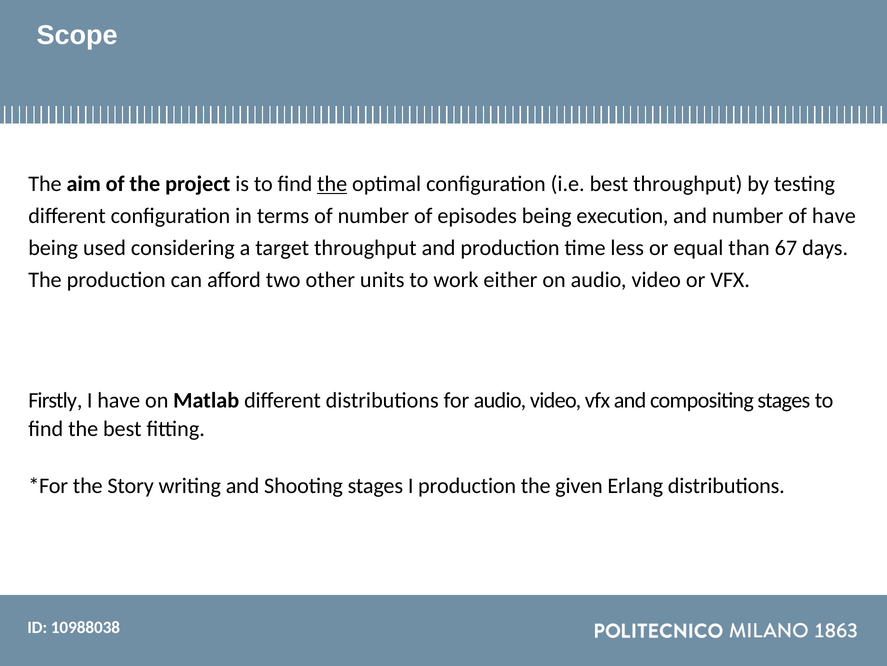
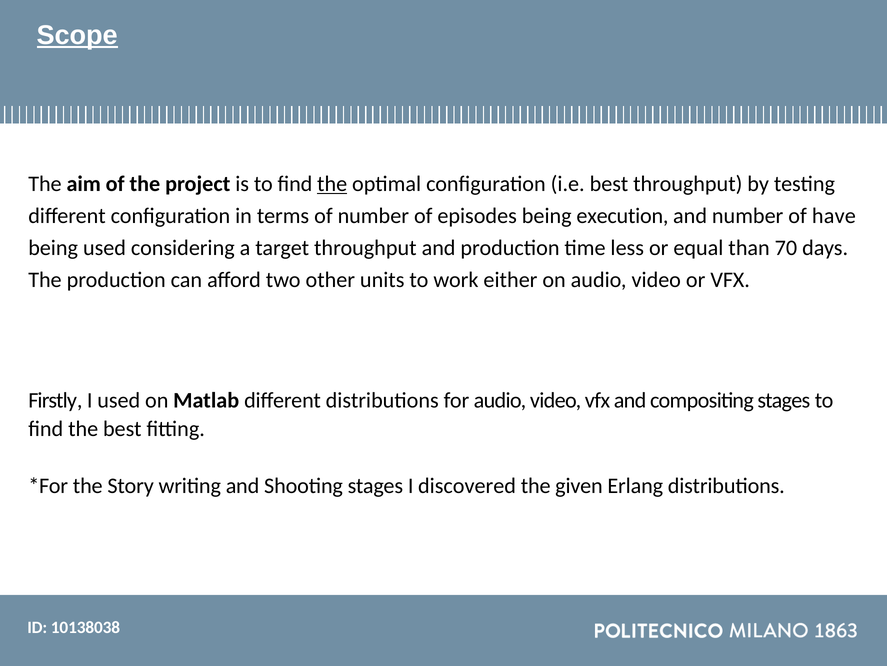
Scope underline: none -> present
67: 67 -> 70
I have: have -> used
I production: production -> discovered
10988038: 10988038 -> 10138038
